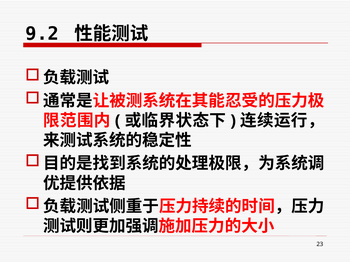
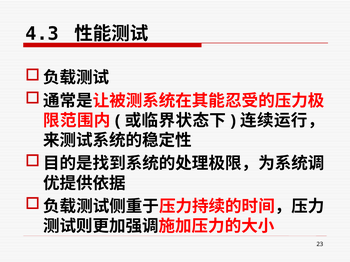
9.2: 9.2 -> 4.3
